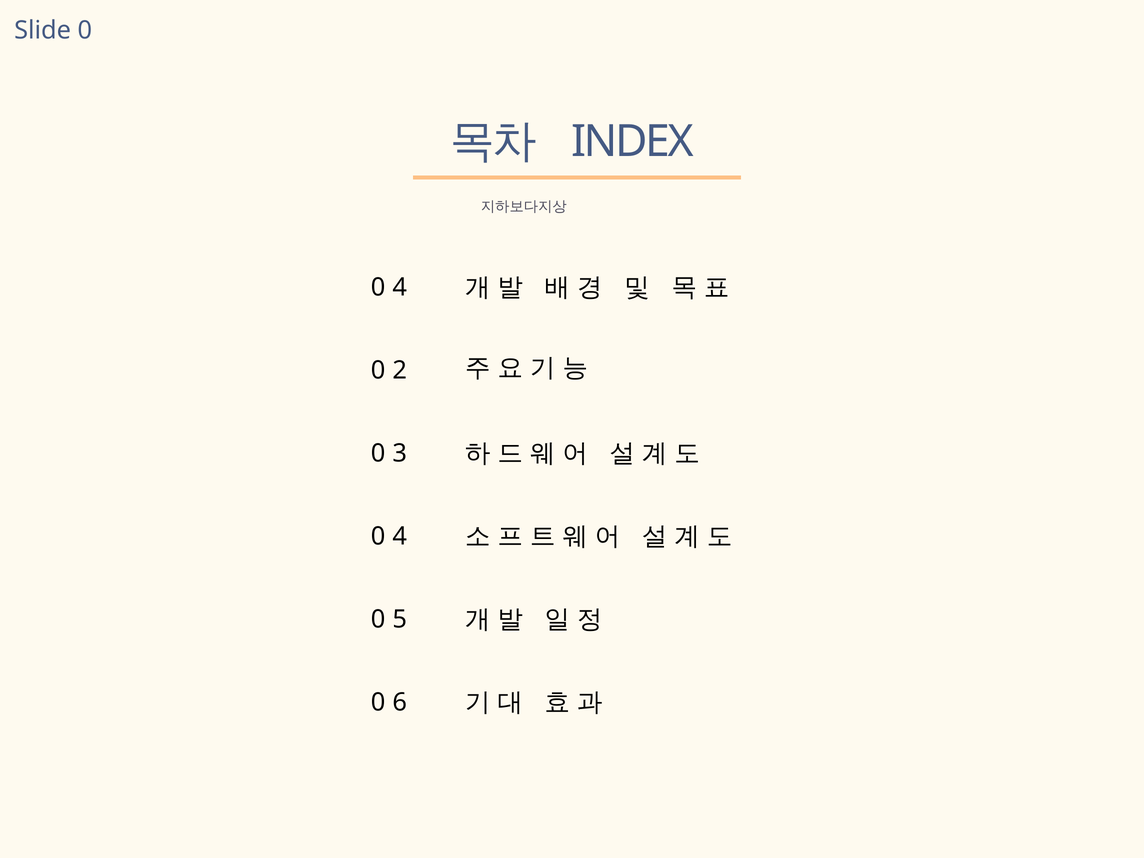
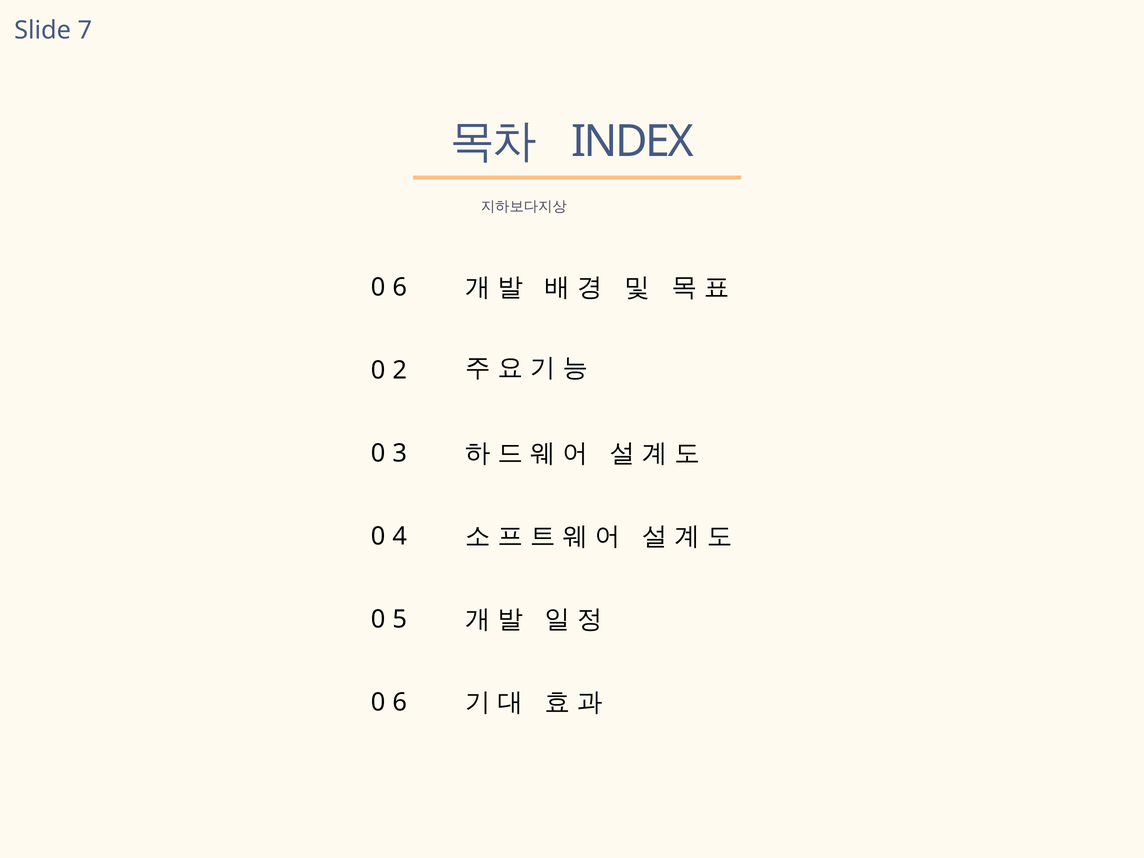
Slide 0: 0 -> 7
4 at (400, 287): 4 -> 6
